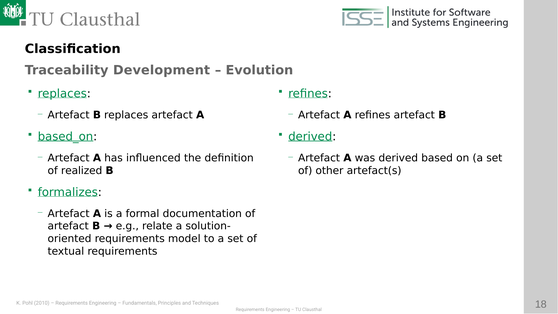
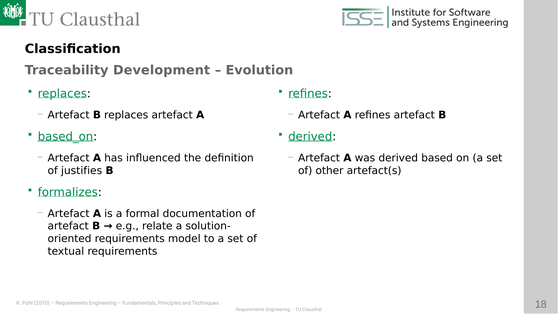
realized: realized -> justifies
